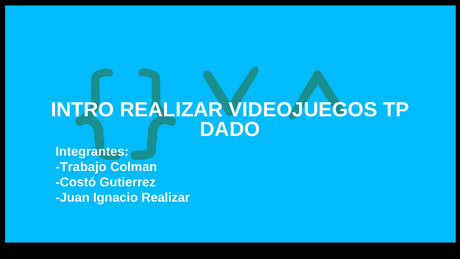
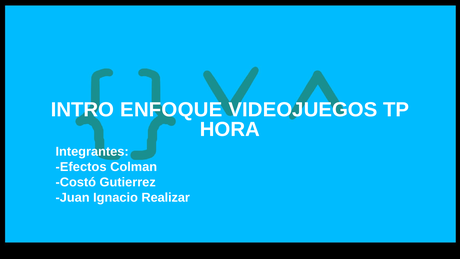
INTRO REALIZAR: REALIZAR -> ENFOQUE
DADO: DADO -> HORA
Trabajo: Trabajo -> Efectos
